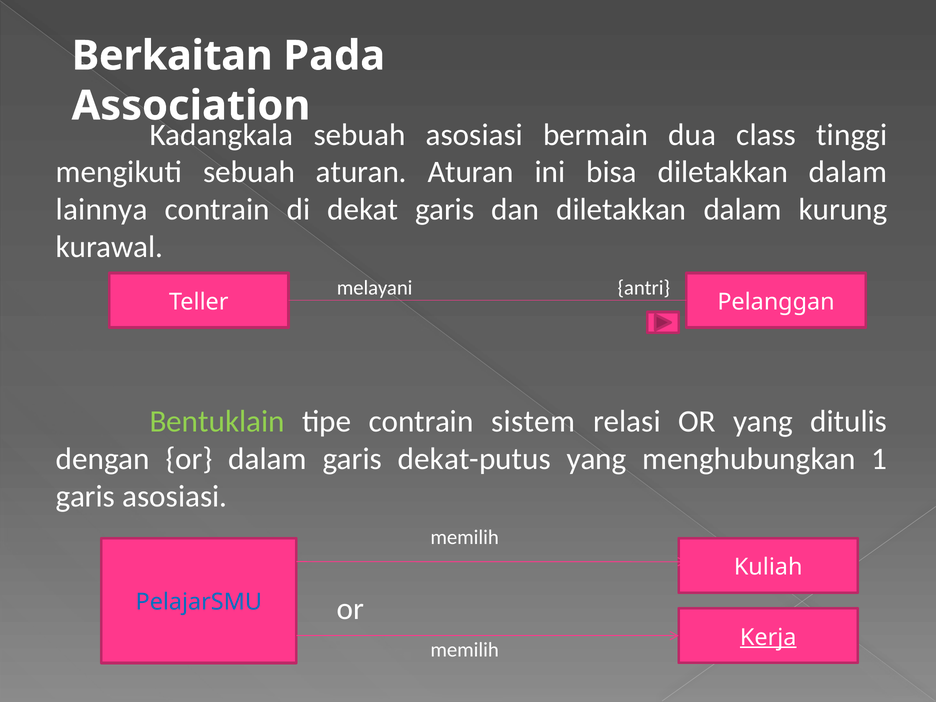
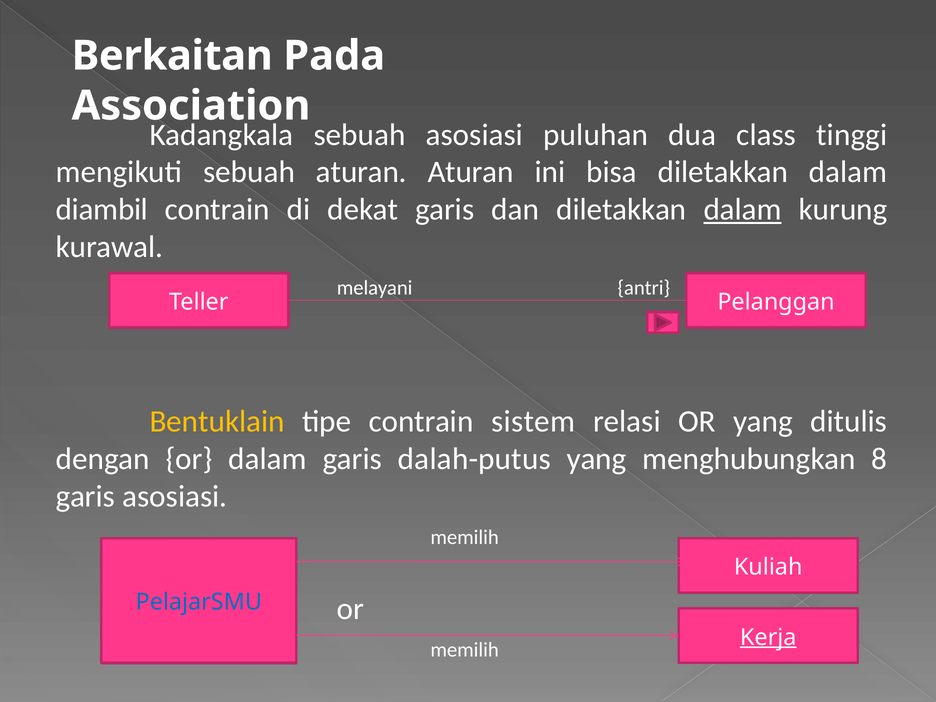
bermain: bermain -> puluhan
lainnya: lainnya -> diambil
dalam at (743, 210) underline: none -> present
Bentuklain colour: light green -> yellow
dekat-putus: dekat-putus -> dalah-putus
1: 1 -> 8
